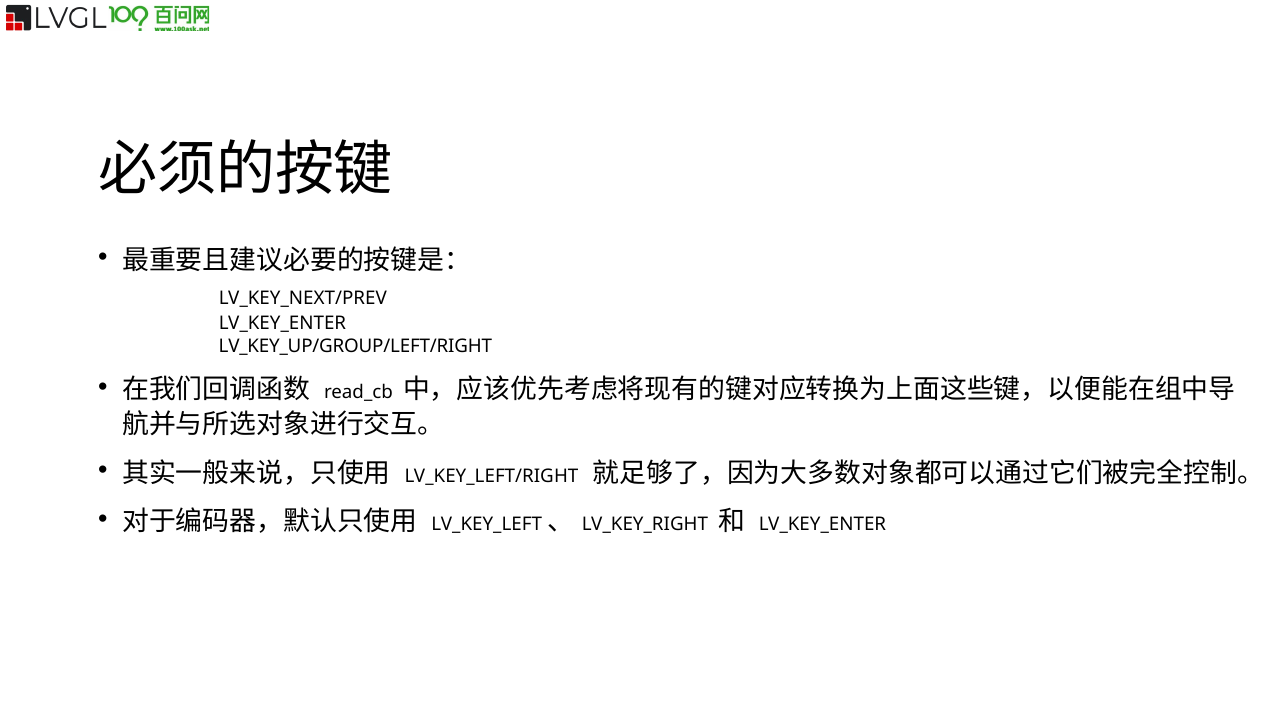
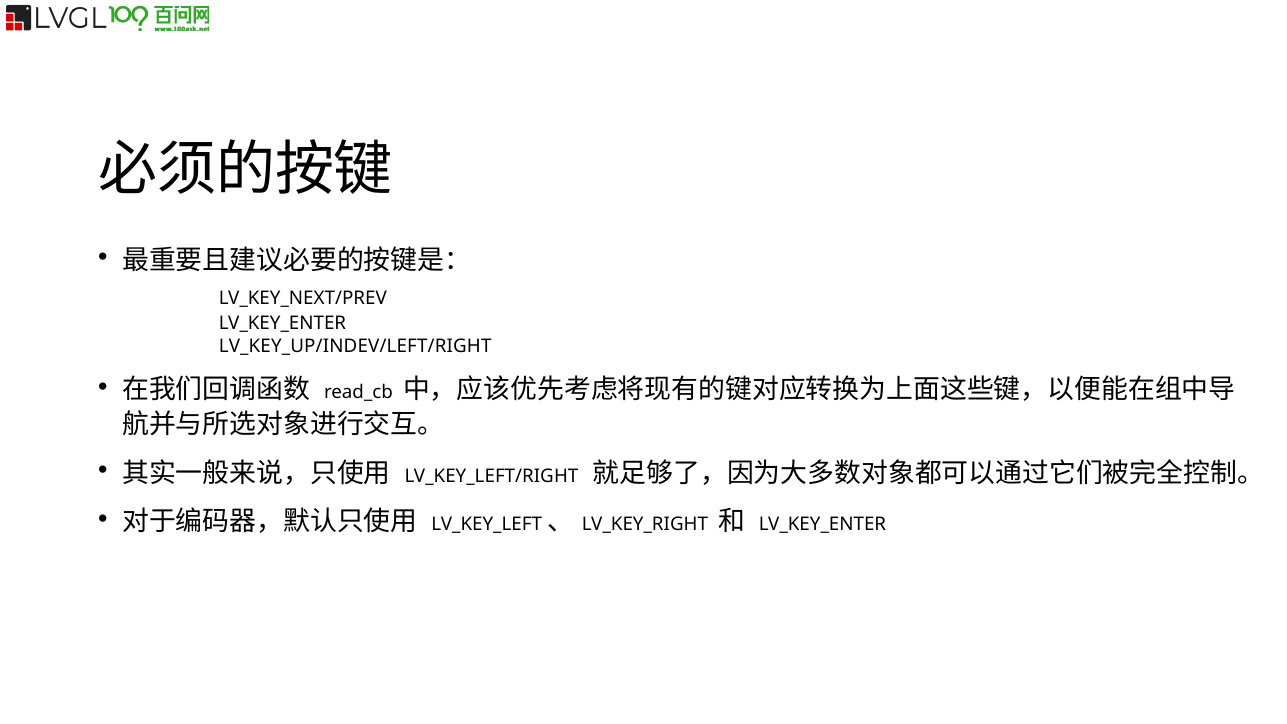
LV_KEY_UP/GROUP/LEFT/RIGHT: LV_KEY_UP/GROUP/LEFT/RIGHT -> LV_KEY_UP/INDEV/LEFT/RIGHT
